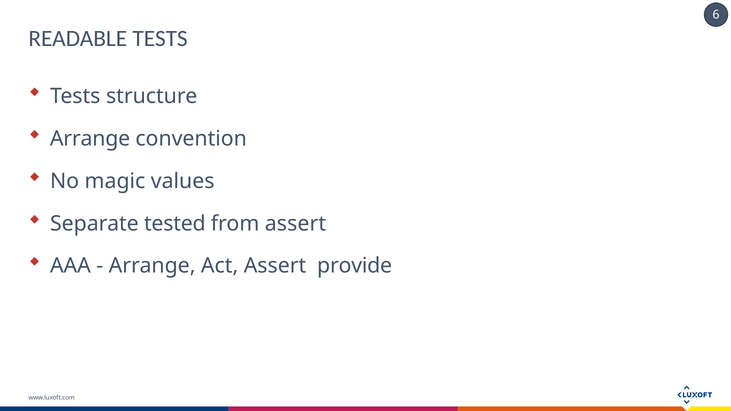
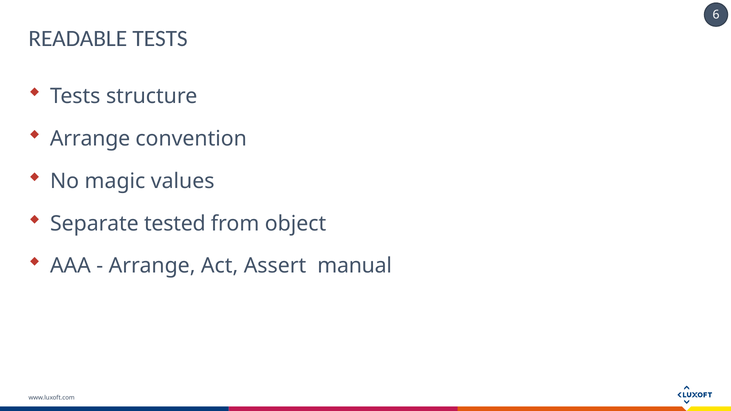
from assert: assert -> object
provide: provide -> manual
